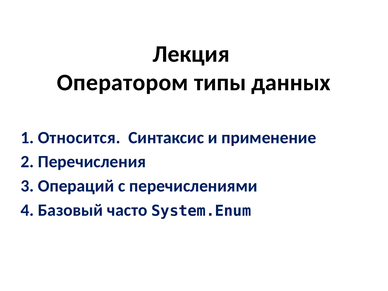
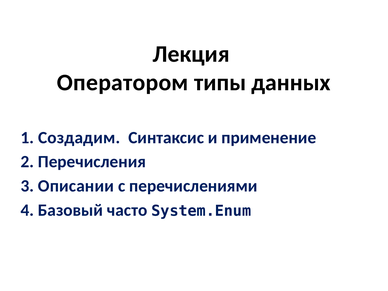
Относится: Относится -> Создадим
Операций: Операций -> Описании
